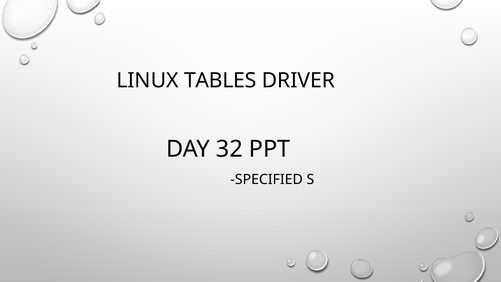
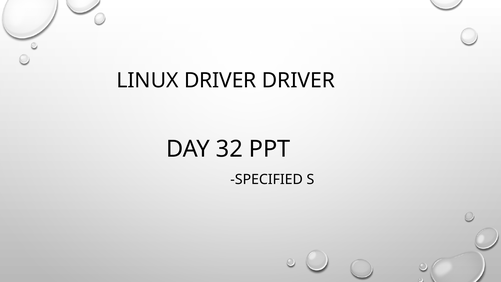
LINUX TABLES: TABLES -> DRIVER
